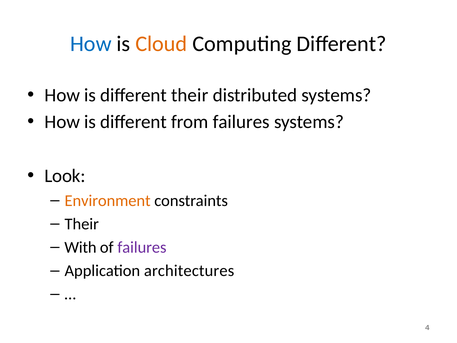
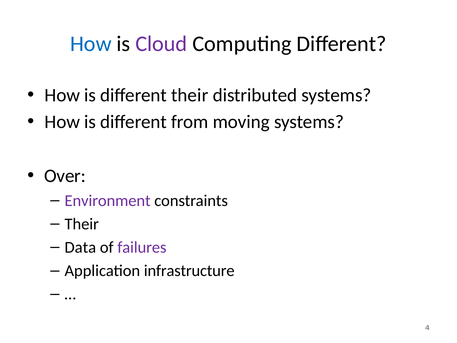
Cloud colour: orange -> purple
from failures: failures -> moving
Look: Look -> Over
Environment colour: orange -> purple
With: With -> Data
architectures: architectures -> infrastructure
